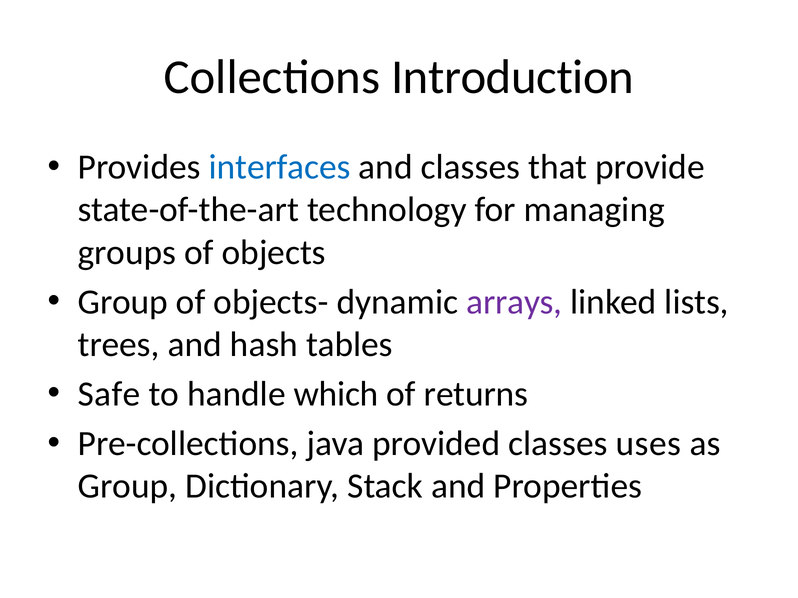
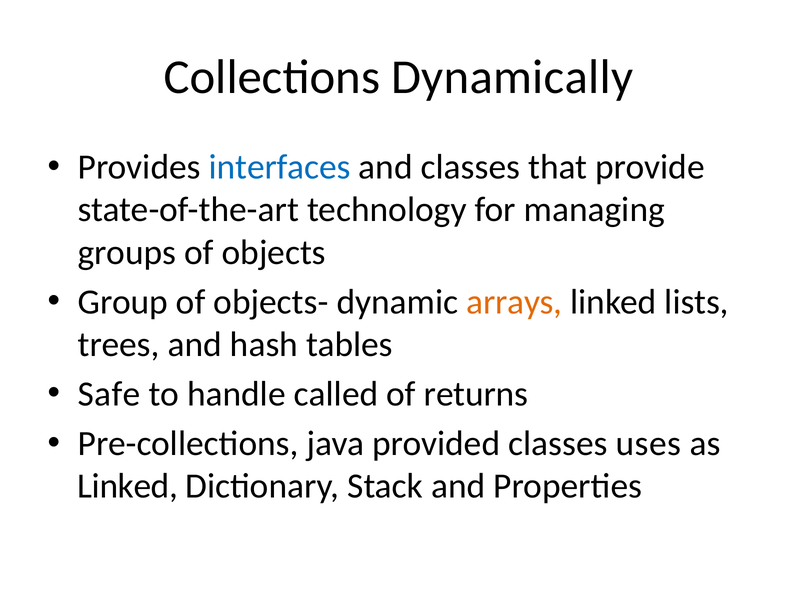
Introduction: Introduction -> Dynamically
arrays colour: purple -> orange
which: which -> called
Group at (128, 487): Group -> Linked
